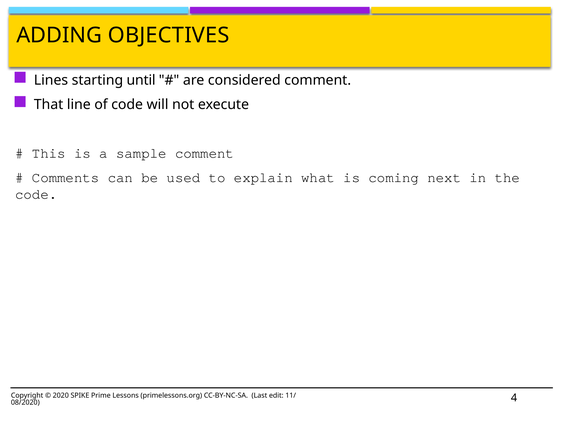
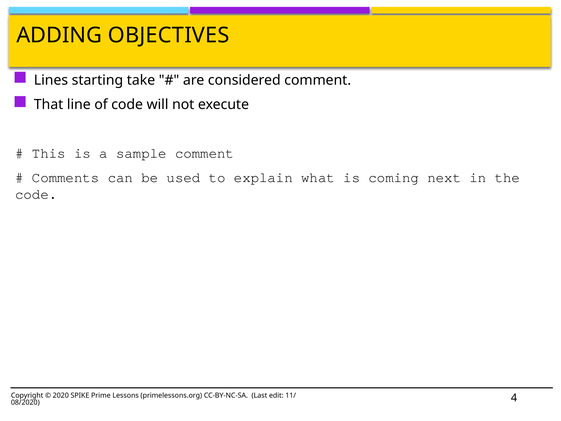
until: until -> take
